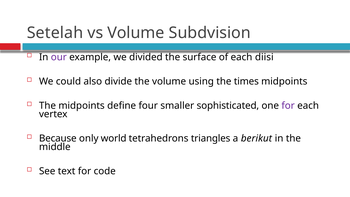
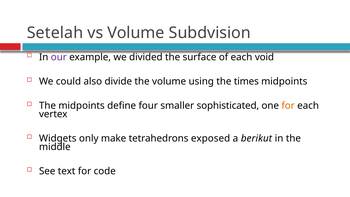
diisi: diisi -> void
for at (288, 106) colour: purple -> orange
Because: Because -> Widgets
world: world -> make
triangles: triangles -> exposed
